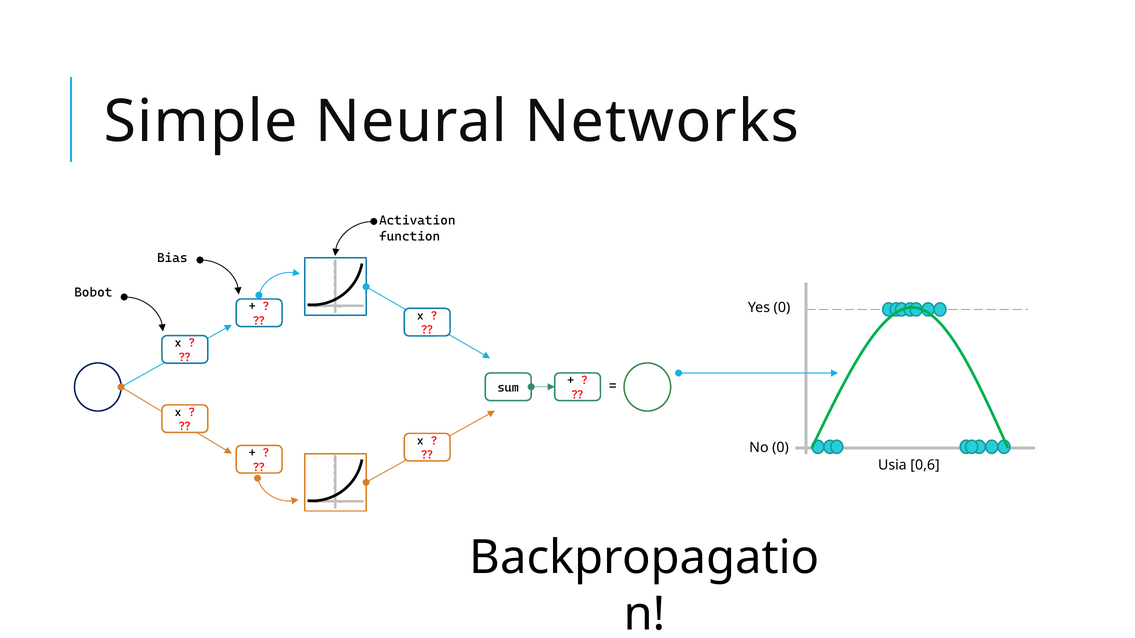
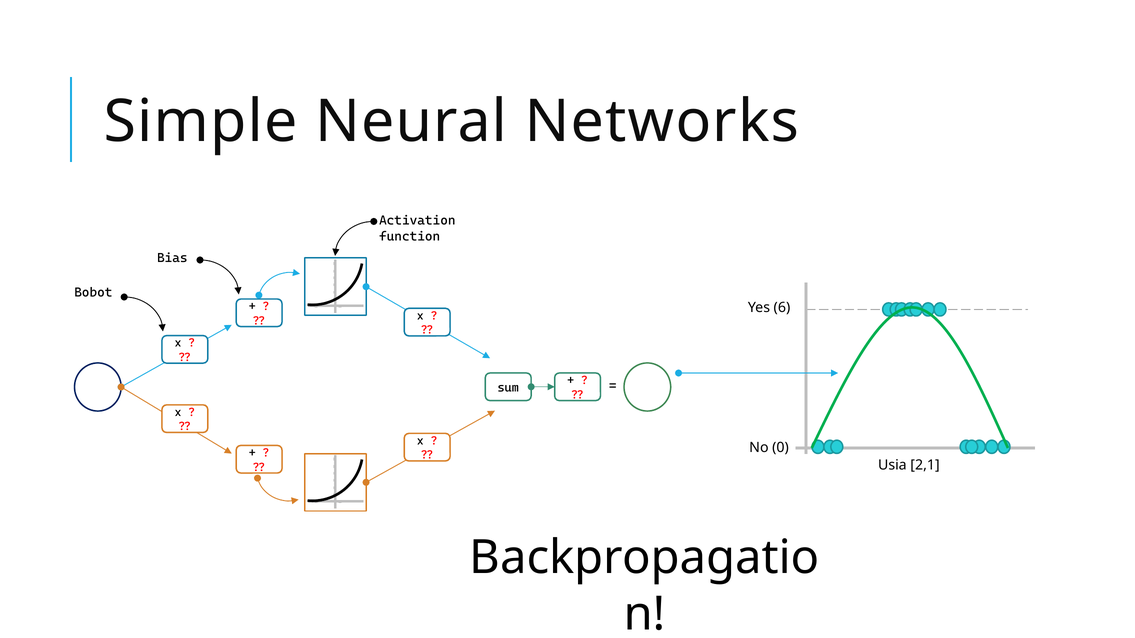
Yes 0: 0 -> 6
0,6: 0,6 -> 2,1
